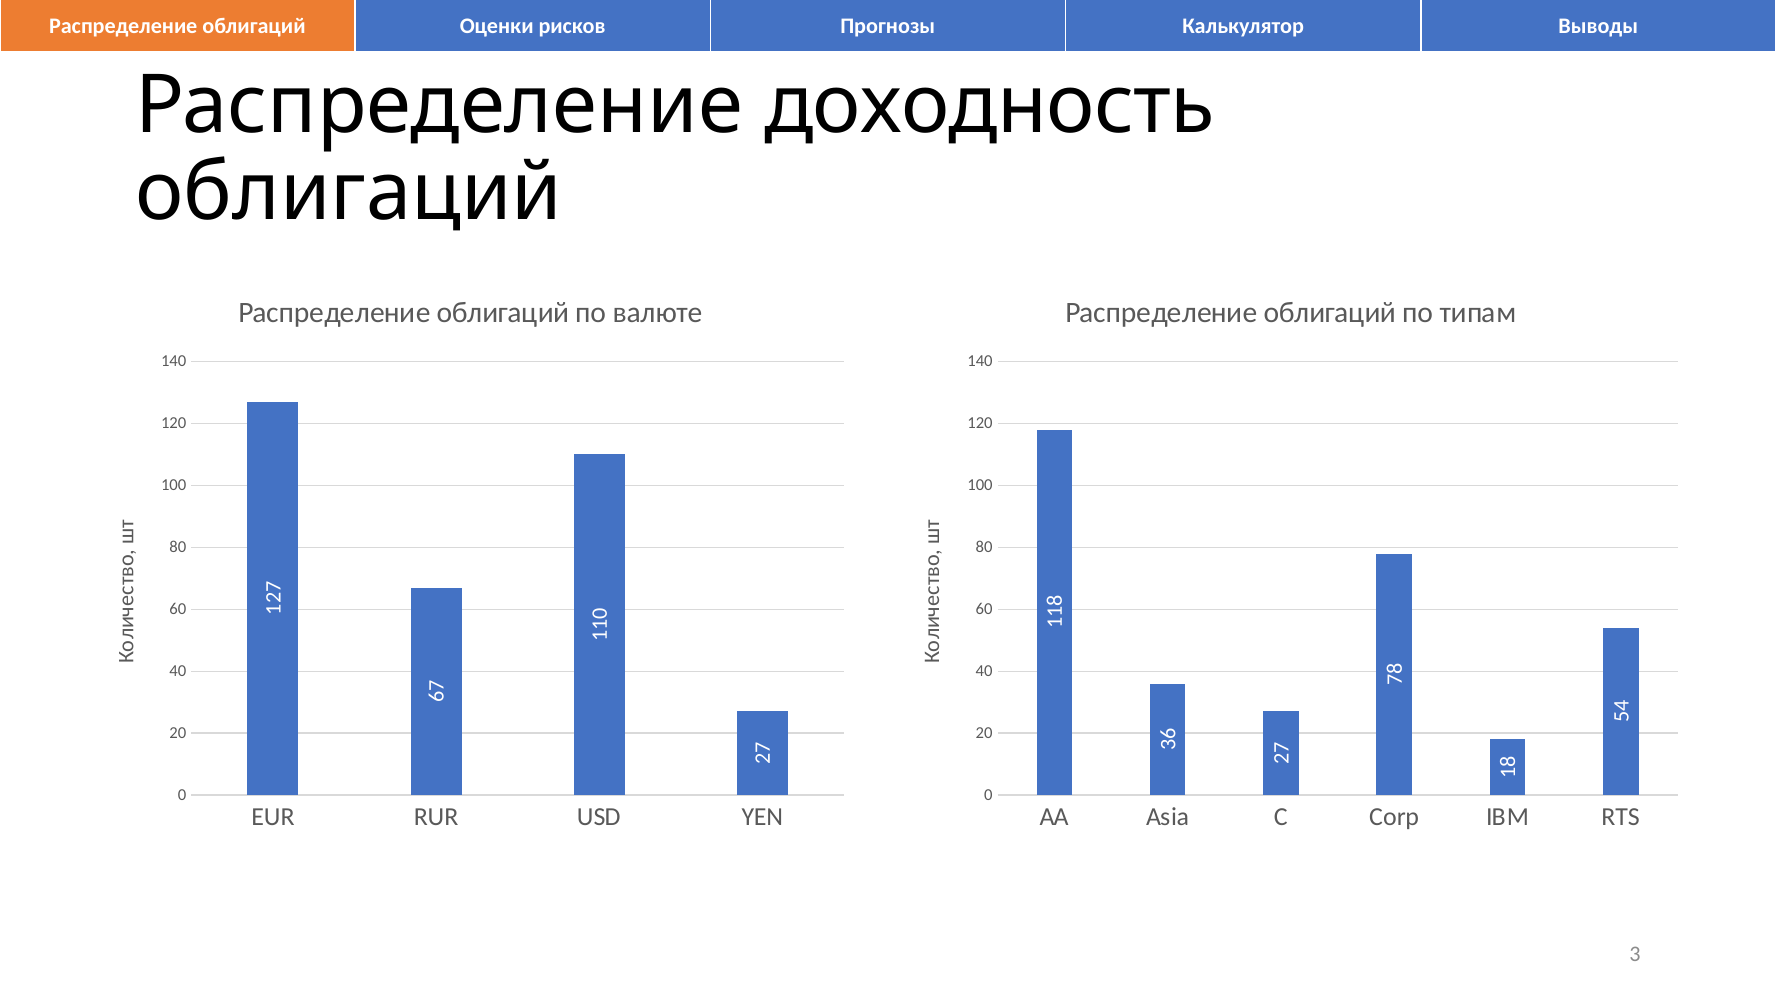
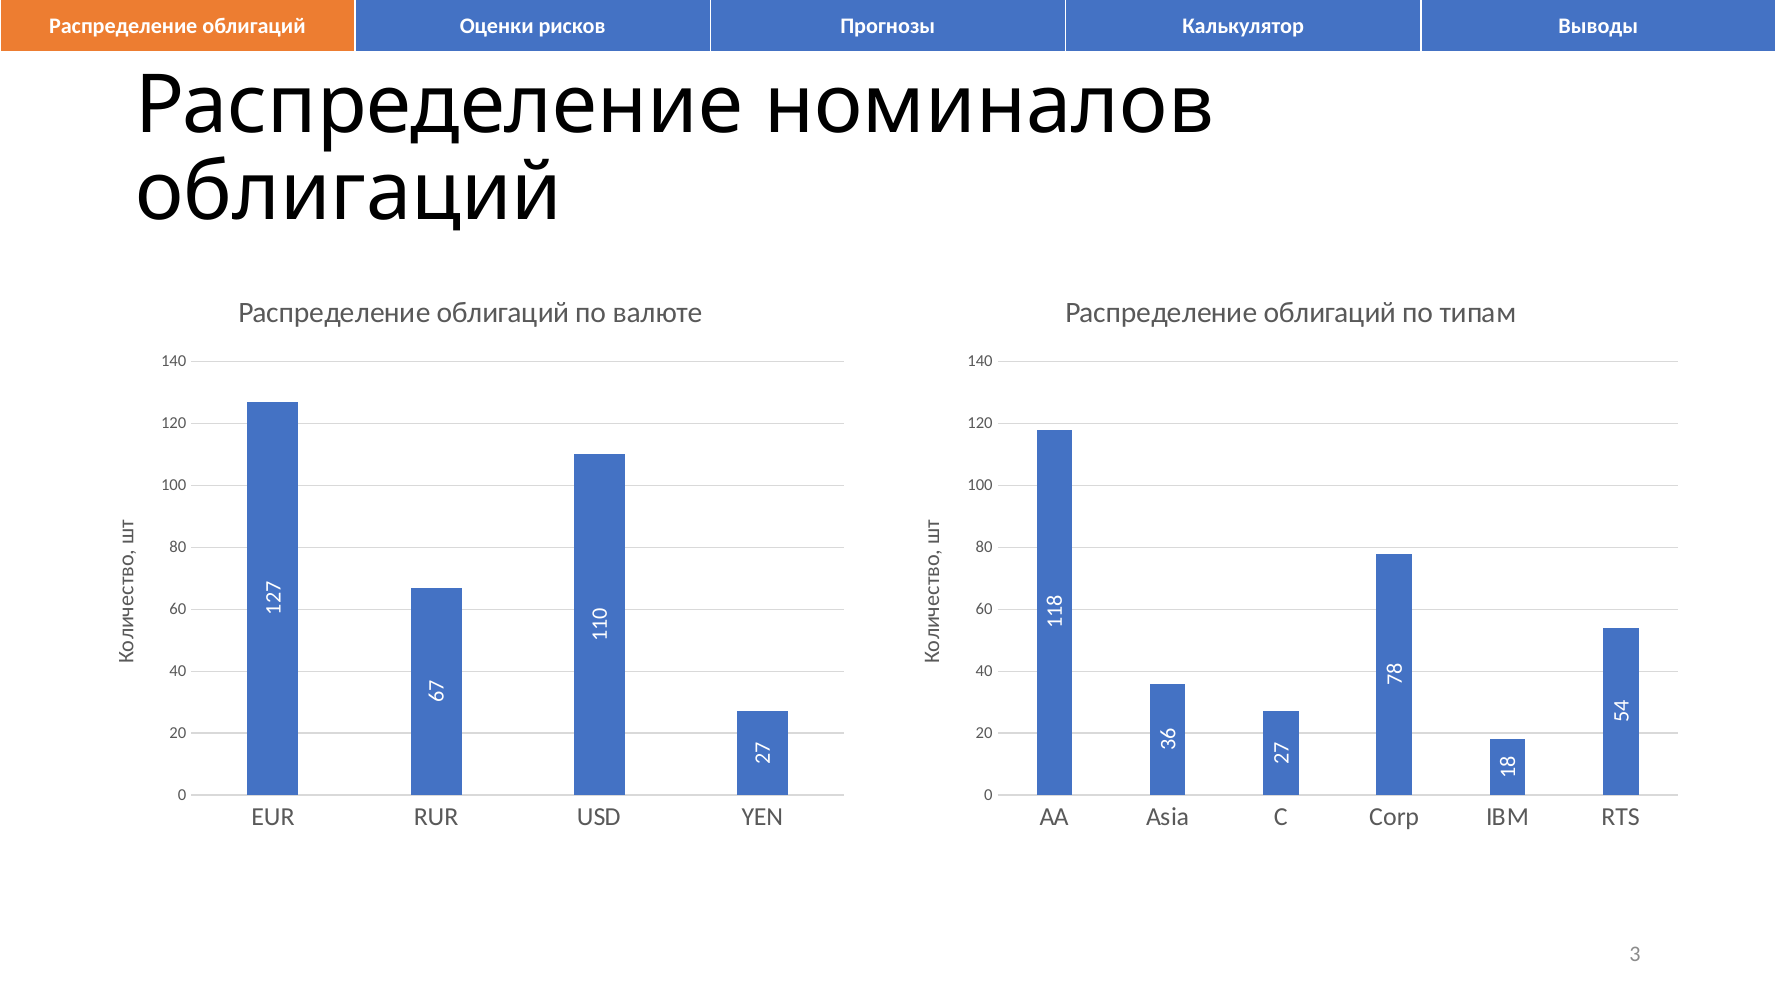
доходность: доходность -> номиналов
